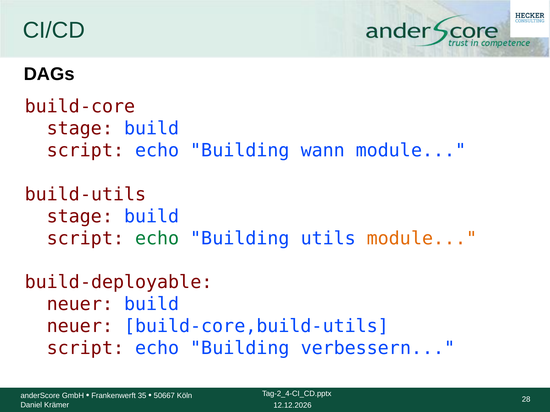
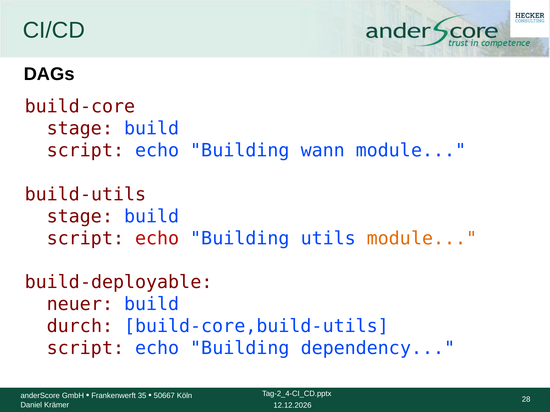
echo at (157, 239) colour: green -> red
neuer at (80, 327): neuer -> durch
verbessern: verbessern -> dependency
